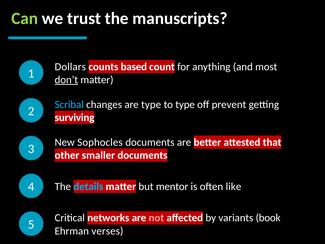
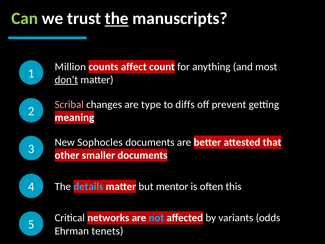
the at (117, 19) underline: none -> present
Dollars: Dollars -> Million
based: based -> affect
Scribal colour: light blue -> pink
to type: type -> diffs
surviving: surviving -> meaning
like: like -> this
not colour: pink -> light blue
book: book -> odds
verses: verses -> tenets
